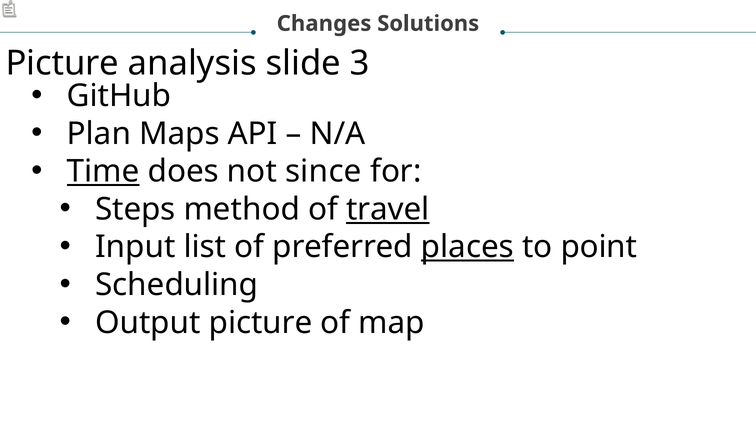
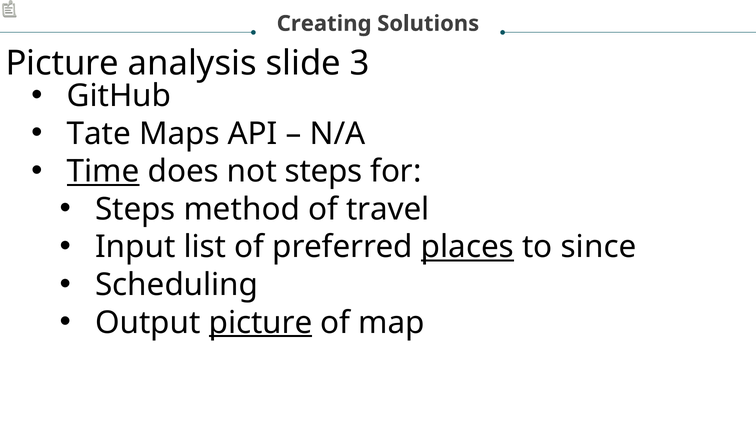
Changes: Changes -> Creating
Plan: Plan -> Tate
not since: since -> steps
travel underline: present -> none
point: point -> since
picture at (261, 323) underline: none -> present
